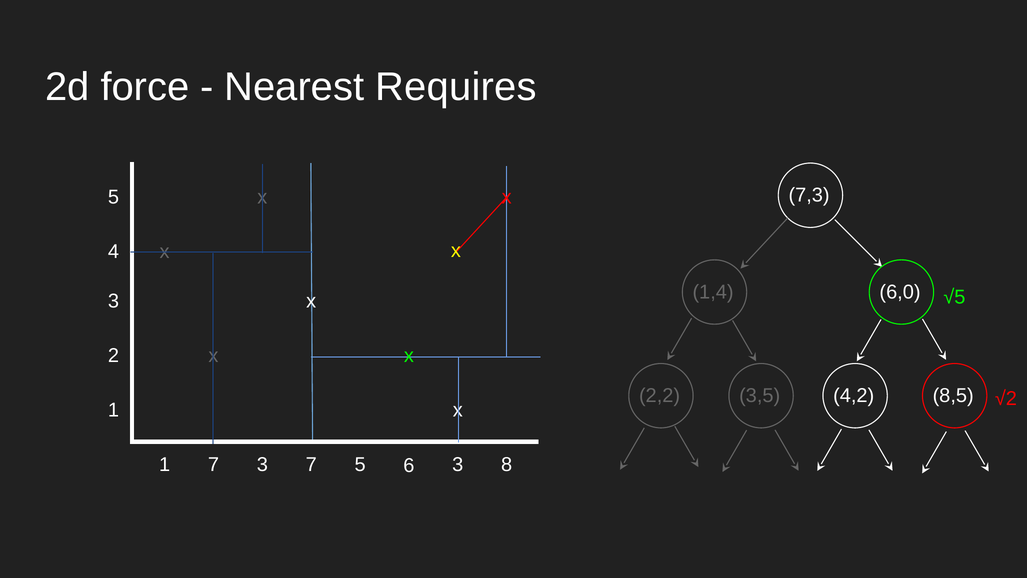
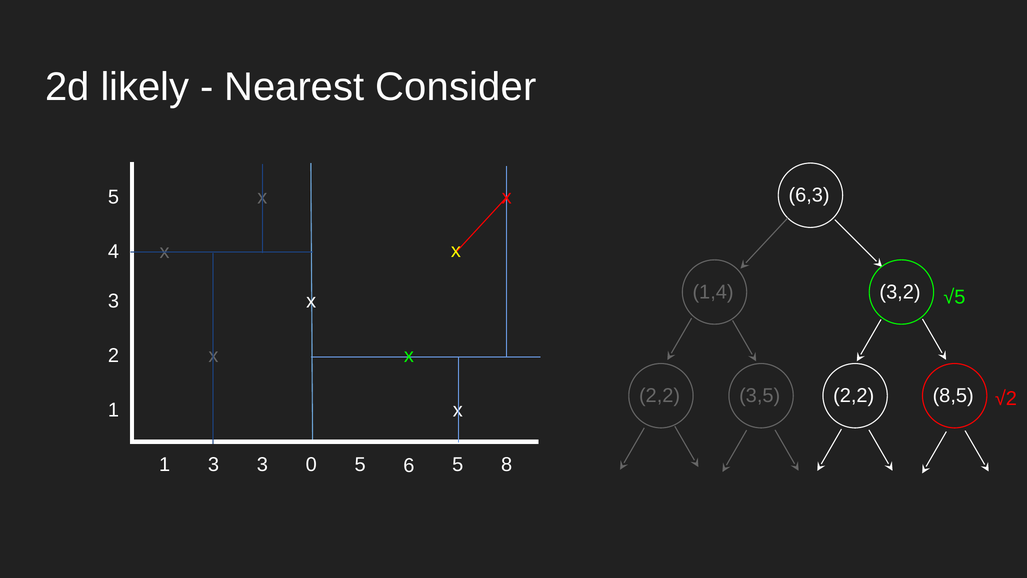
force: force -> likely
Requires: Requires -> Consider
7,3: 7,3 -> 6,3
6,0: 6,0 -> 3,2
3,5 4,2: 4,2 -> 2,2
1 7: 7 -> 3
3 7: 7 -> 0
6 3: 3 -> 5
